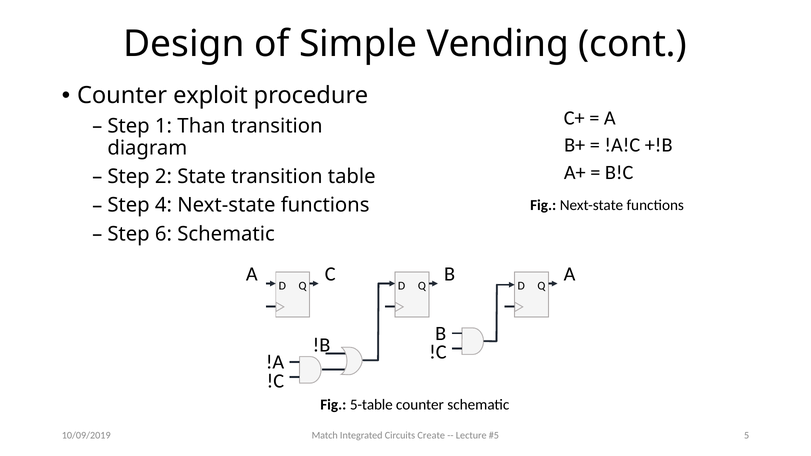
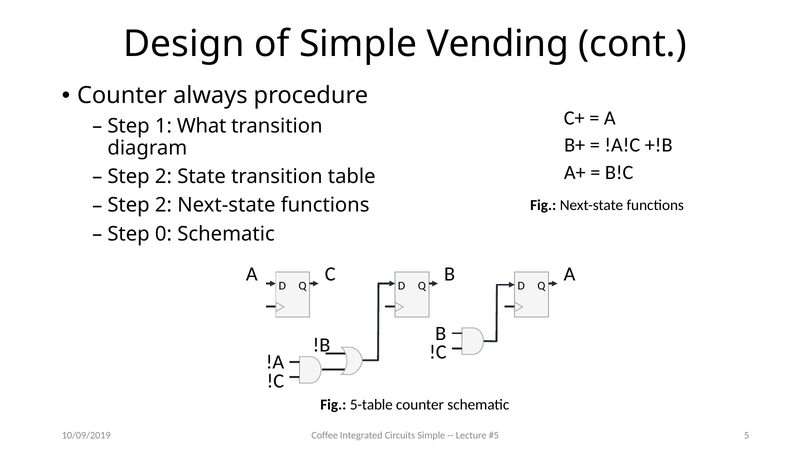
exploit: exploit -> always
Than: Than -> What
4 at (163, 205): 4 -> 2
6: 6 -> 0
Match: Match -> Coffee
Circuits Create: Create -> Simple
